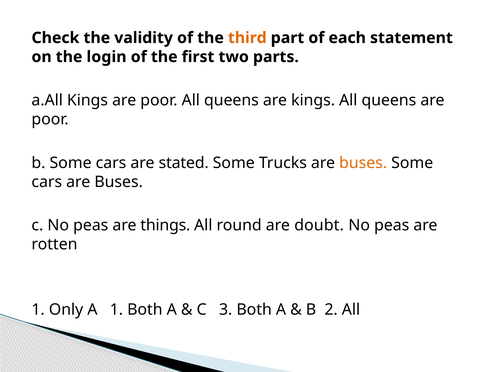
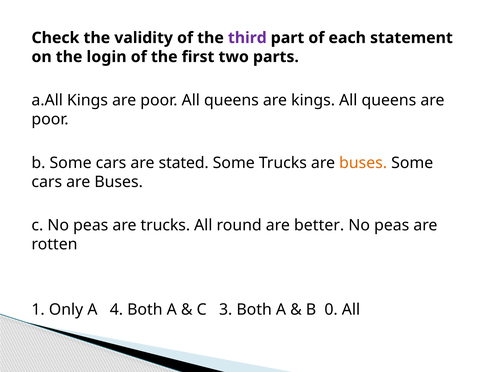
third colour: orange -> purple
are things: things -> trucks
doubt: doubt -> better
A 1: 1 -> 4
2: 2 -> 0
